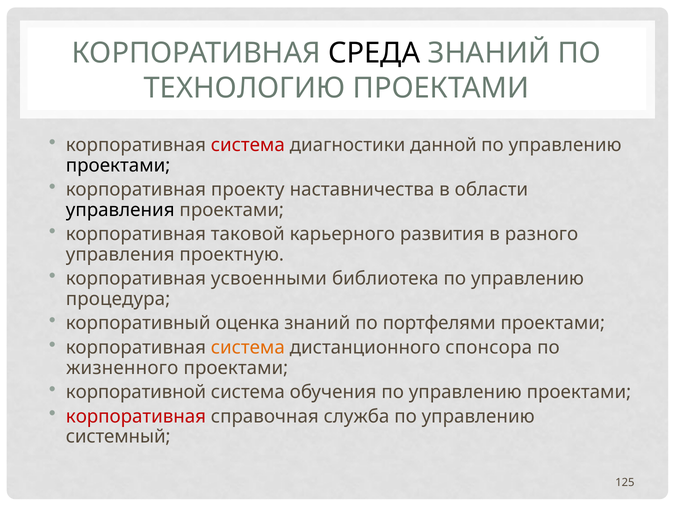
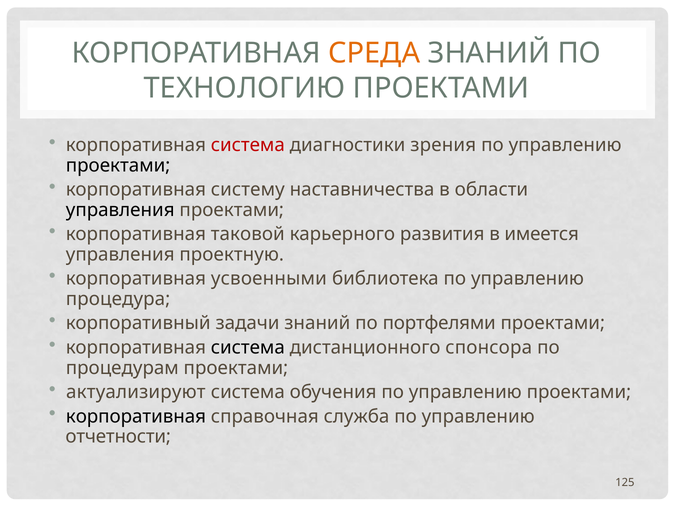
СРЕДА colour: black -> orange
данной: данной -> зрения
проекту: проекту -> систему
разного: разного -> имеется
оценка: оценка -> задачи
система at (248, 348) colour: orange -> black
жизненного: жизненного -> процедурам
корпоративной: корпоративной -> актуализируют
корпоративная at (136, 417) colour: red -> black
системный: системный -> отчетности
